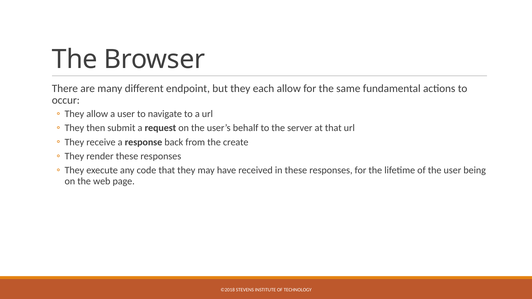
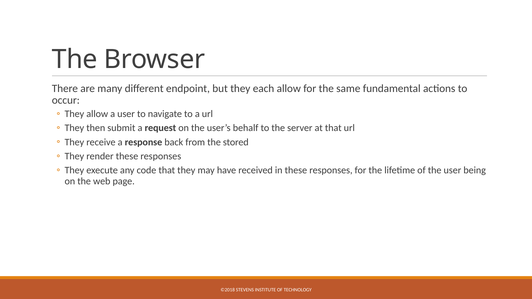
create: create -> stored
